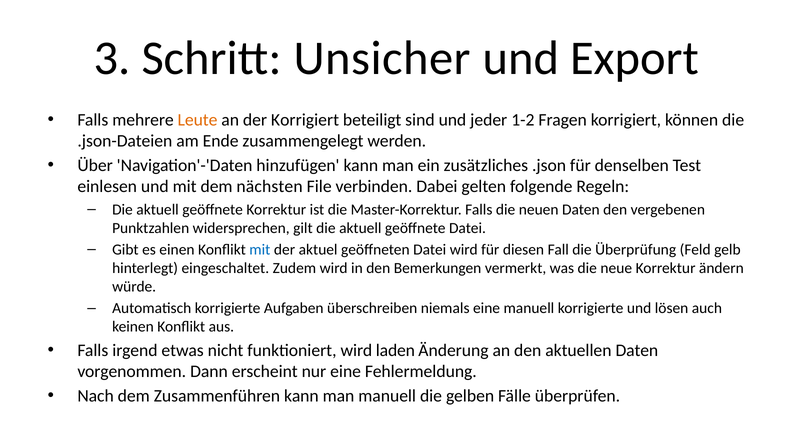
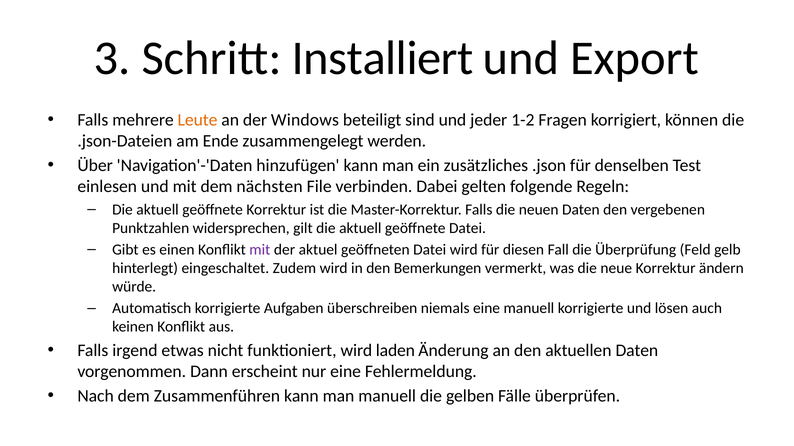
Unsicher: Unsicher -> Installiert
der Korrigiert: Korrigiert -> Windows
mit at (260, 250) colour: blue -> purple
